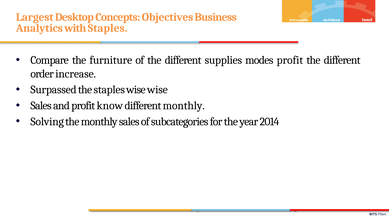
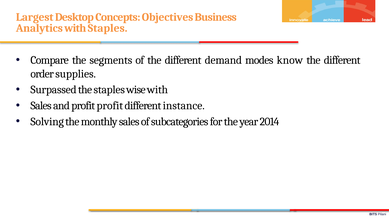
furniture: furniture -> segments
supplies: supplies -> demand
modes profit: profit -> know
increase: increase -> supplies
wise wise: wise -> with
profit know: know -> profit
different monthly: monthly -> instance
